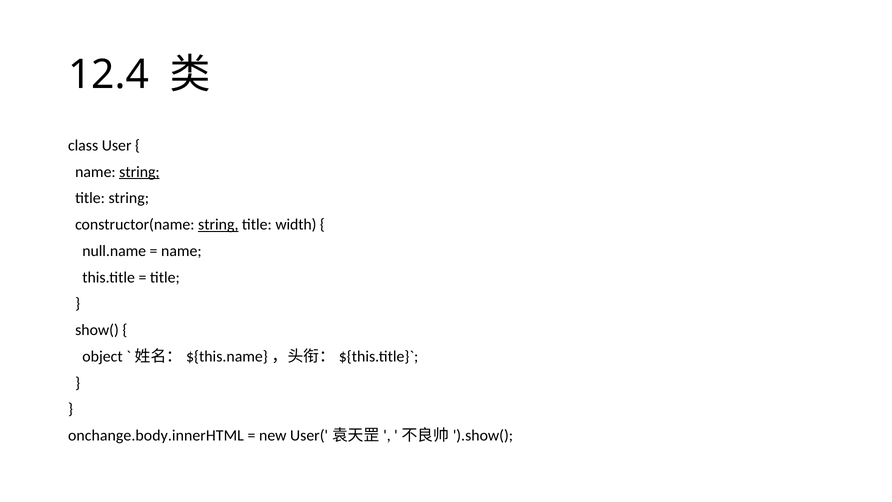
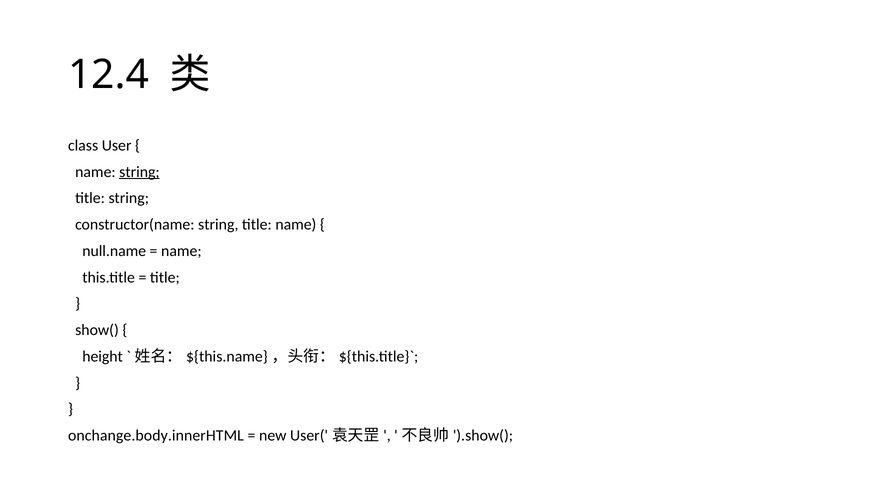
string at (218, 224) underline: present -> none
title width: width -> name
object: object -> height
